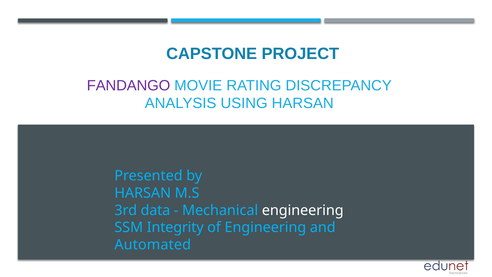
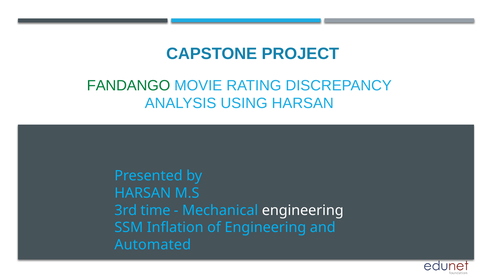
FANDANGO colour: purple -> green
data: data -> time
Integrity: Integrity -> Inflation
